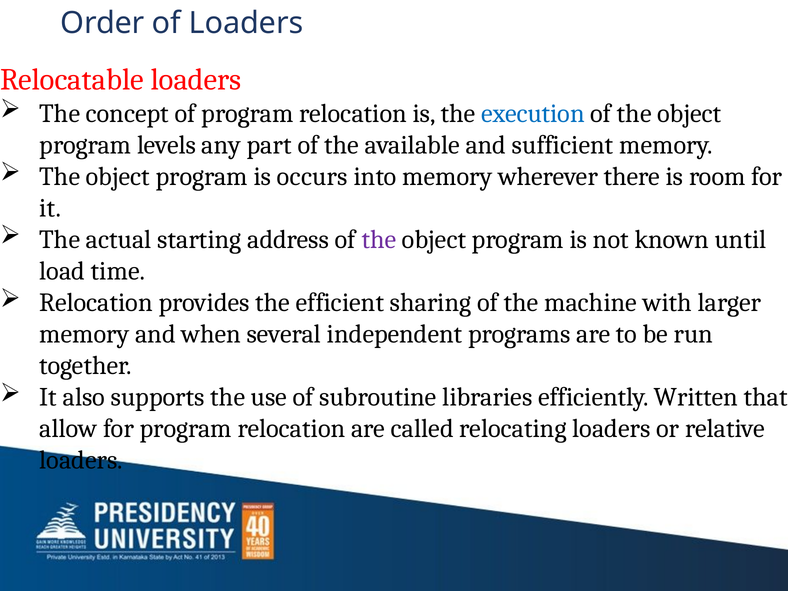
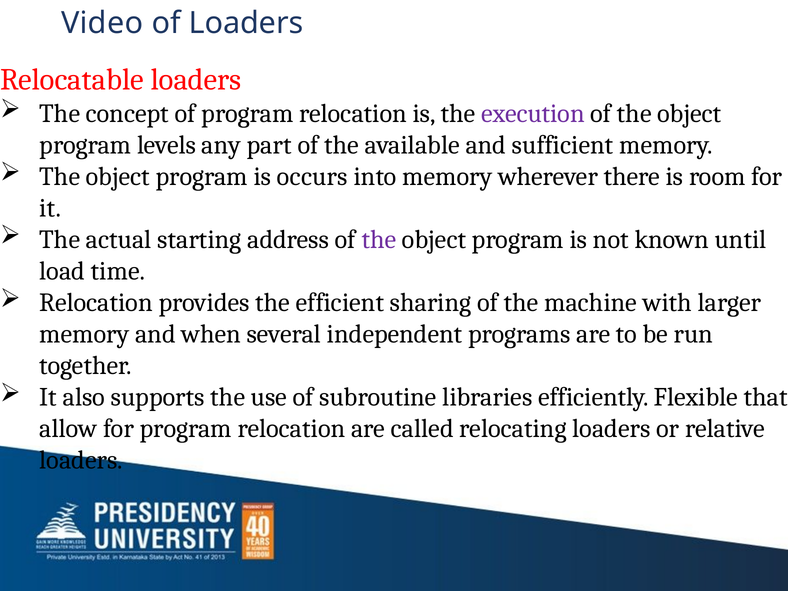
Order: Order -> Video
execution colour: blue -> purple
Written: Written -> Flexible
